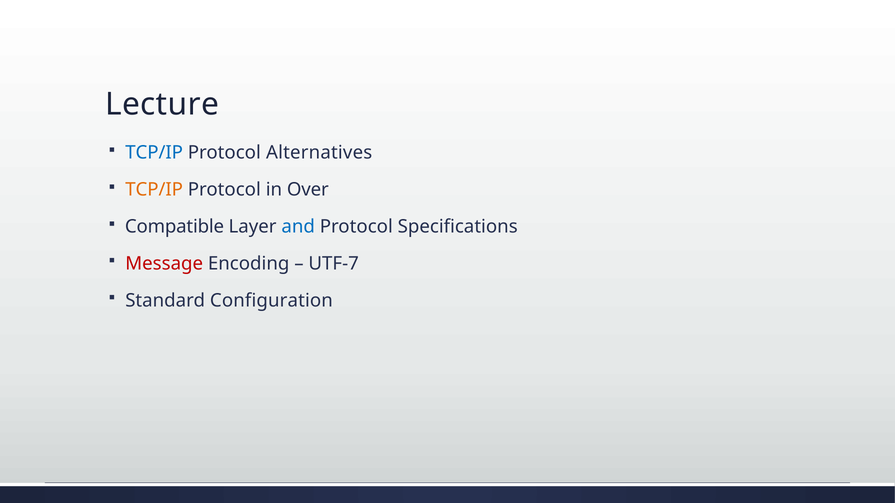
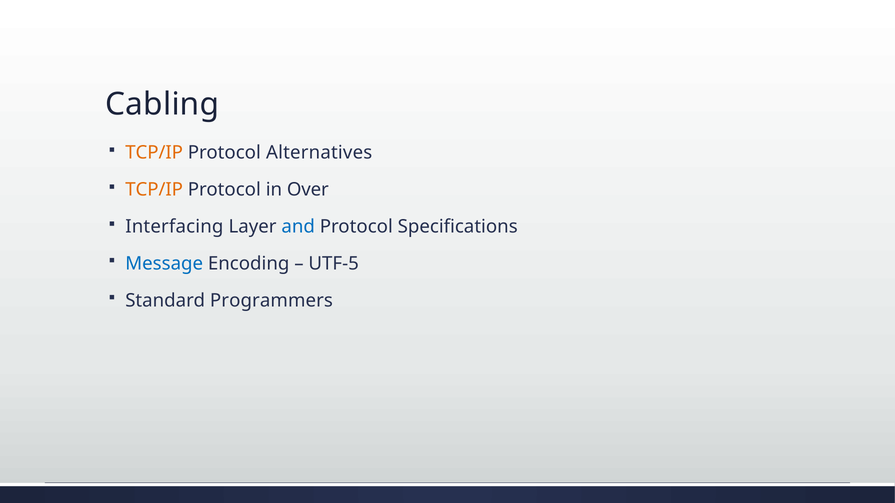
Lecture: Lecture -> Cabling
TCP/IP at (154, 153) colour: blue -> orange
Compatible: Compatible -> Interfacing
Message colour: red -> blue
UTF-7: UTF-7 -> UTF-5
Configuration: Configuration -> Programmers
